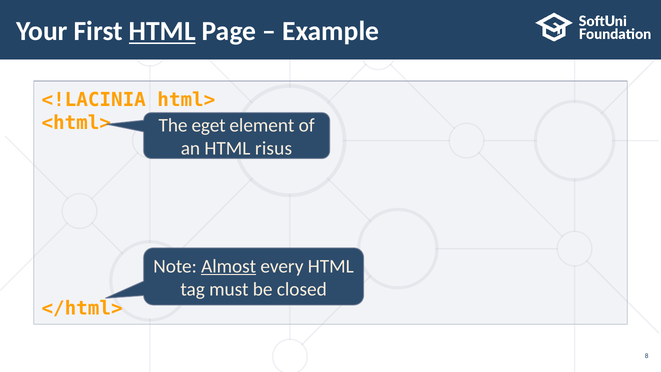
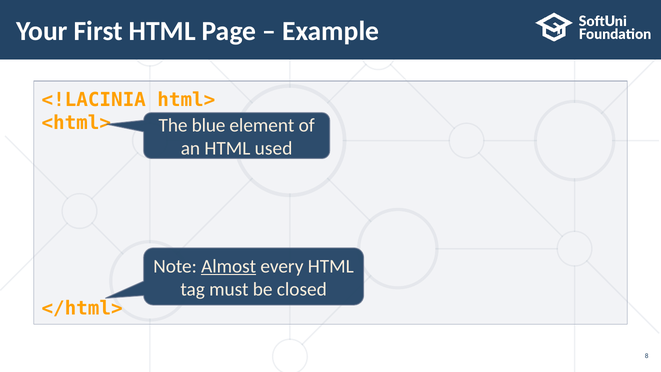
HTML at (162, 31) underline: present -> none
eget: eget -> blue
risus: risus -> used
